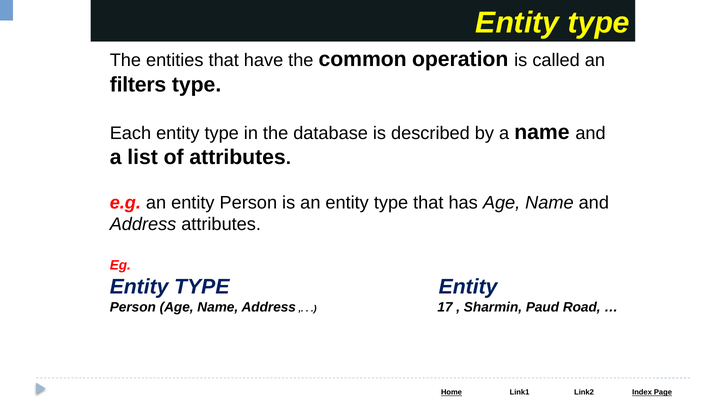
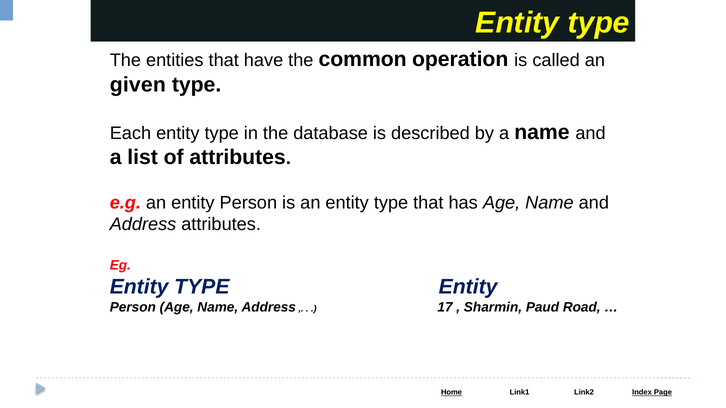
filters: filters -> given
